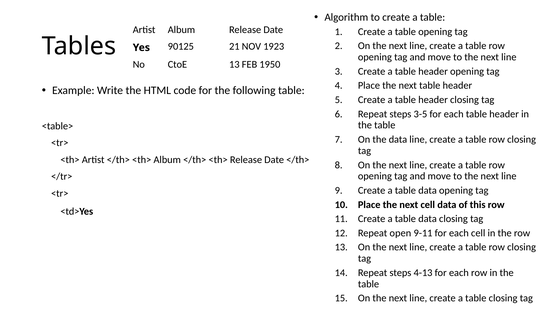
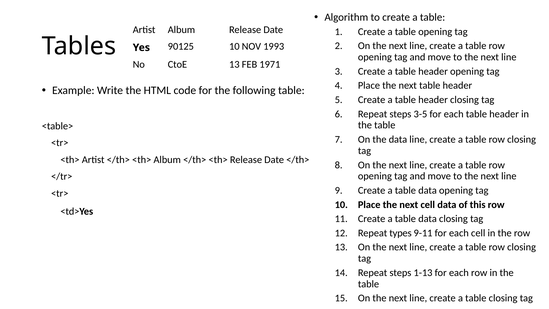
90125 21: 21 -> 10
1923: 1923 -> 1993
1950: 1950 -> 1971
open: open -> types
4-13: 4-13 -> 1-13
